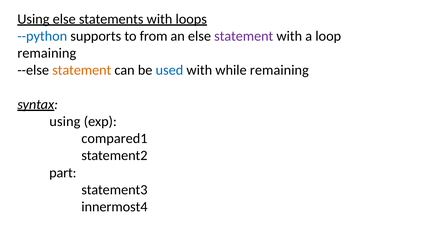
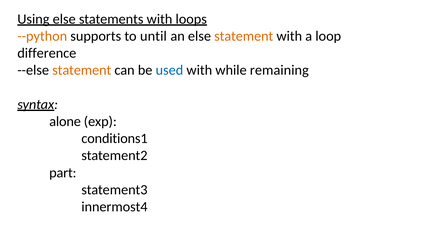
--python colour: blue -> orange
from: from -> until
statement at (244, 36) colour: purple -> orange
remaining at (47, 53): remaining -> difference
using at (65, 122): using -> alone
compared1: compared1 -> conditions1
